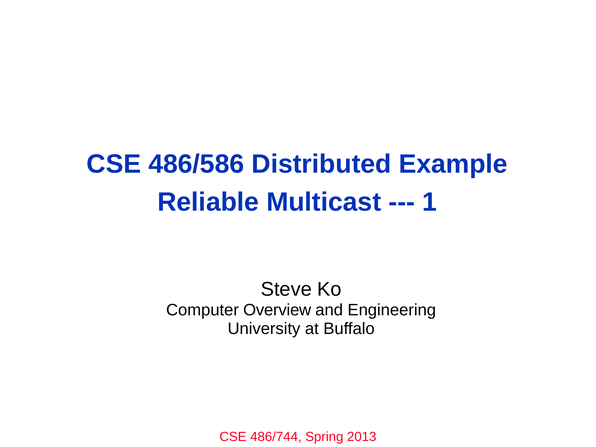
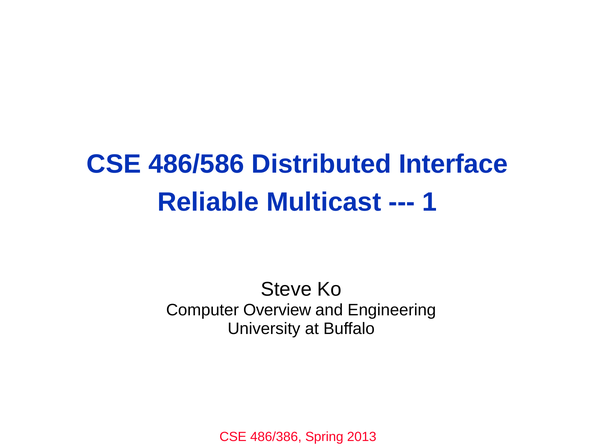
Example: Example -> Interface
486/744: 486/744 -> 486/386
